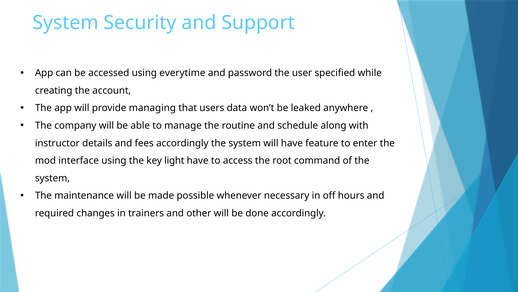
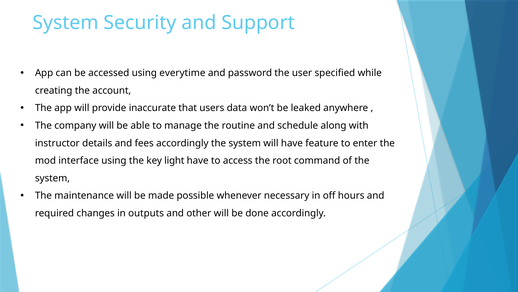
managing: managing -> inaccurate
trainers: trainers -> outputs
